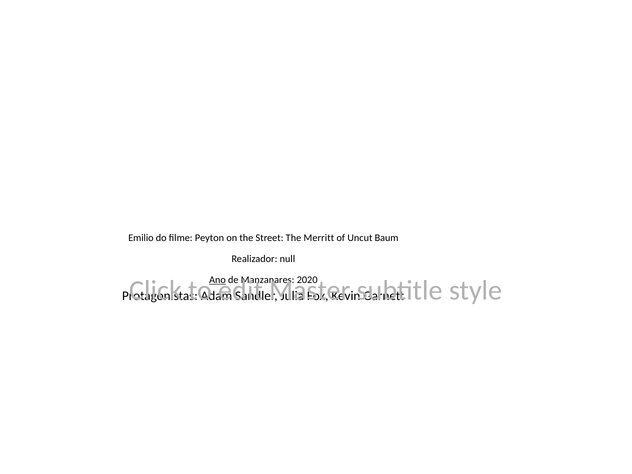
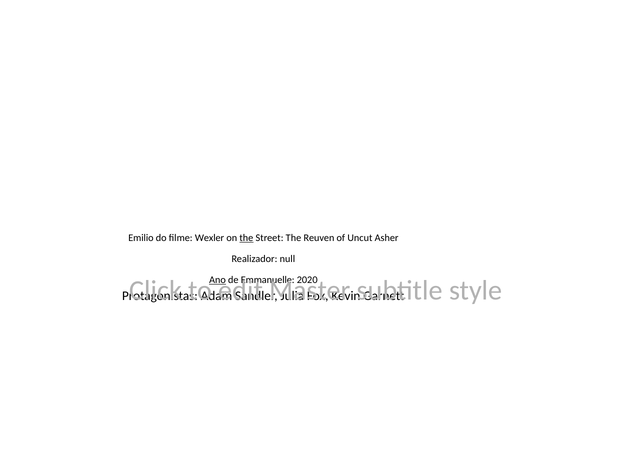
Peyton: Peyton -> Wexler
the at (246, 238) underline: none -> present
Merritt: Merritt -> Reuven
Baum: Baum -> Asher
Manzanares: Manzanares -> Emmanuelle
